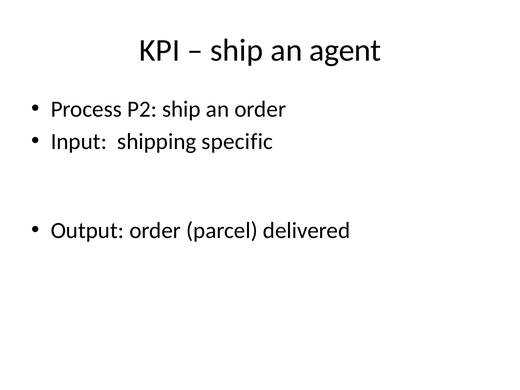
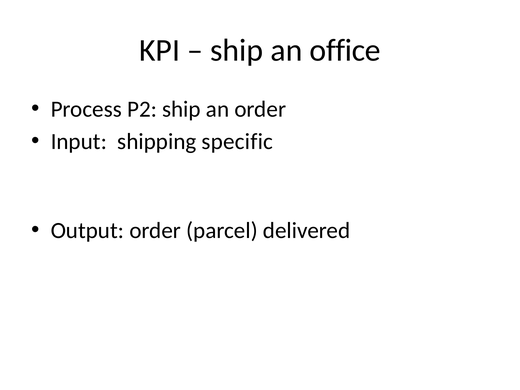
agent: agent -> office
